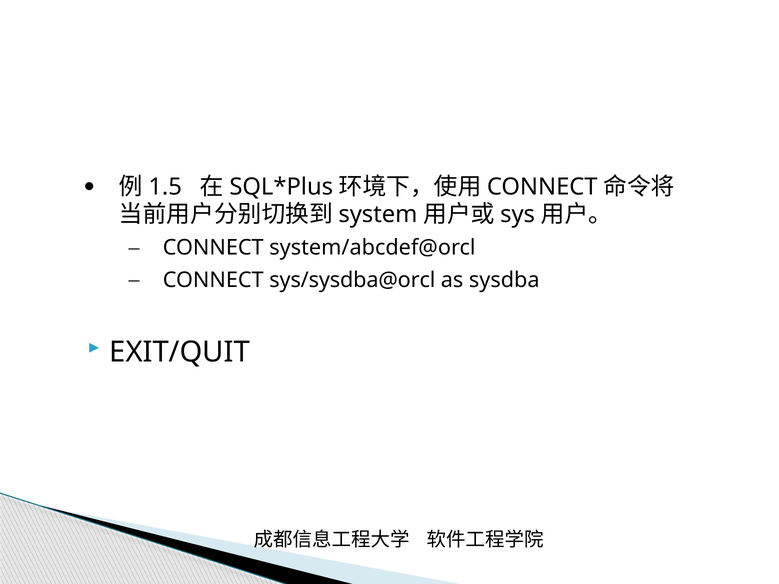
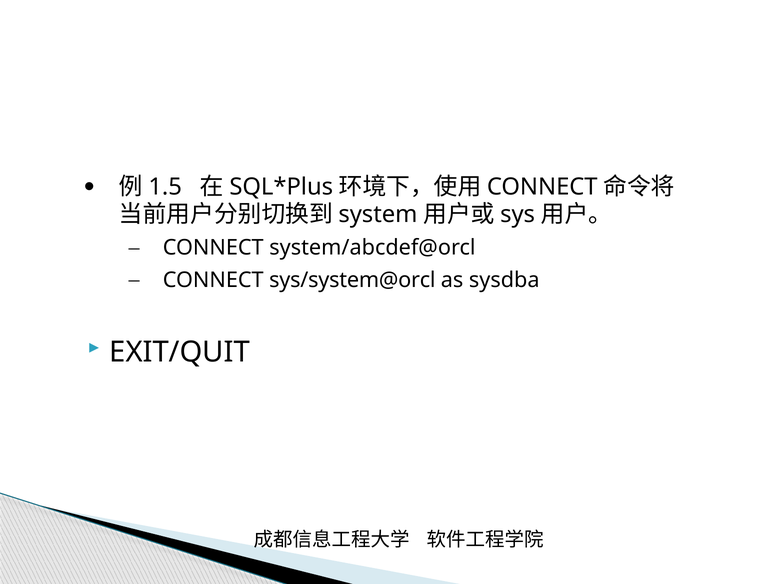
sys/sysdba@orcl: sys/sysdba@orcl -> sys/system@orcl
